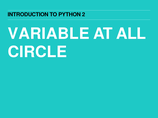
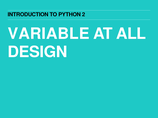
CIRCLE: CIRCLE -> DESIGN
